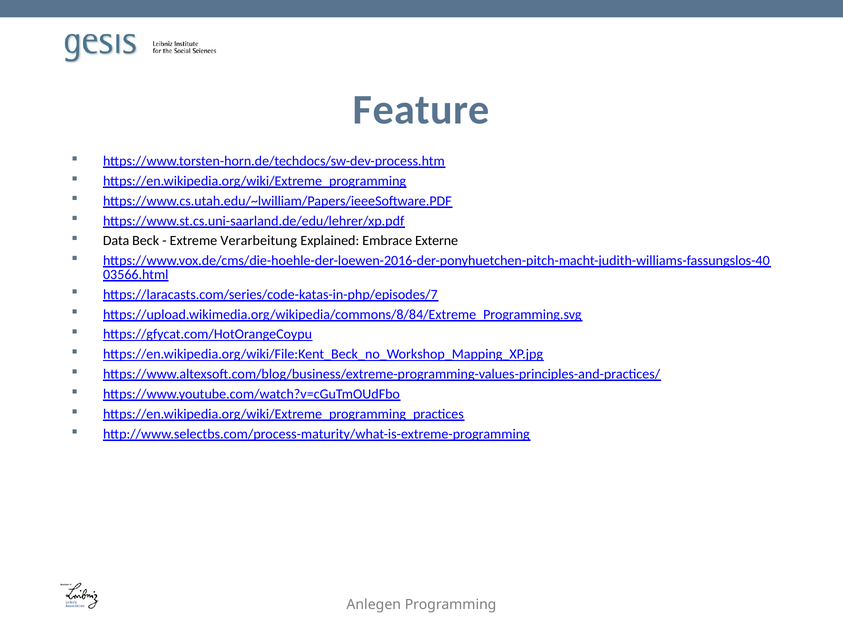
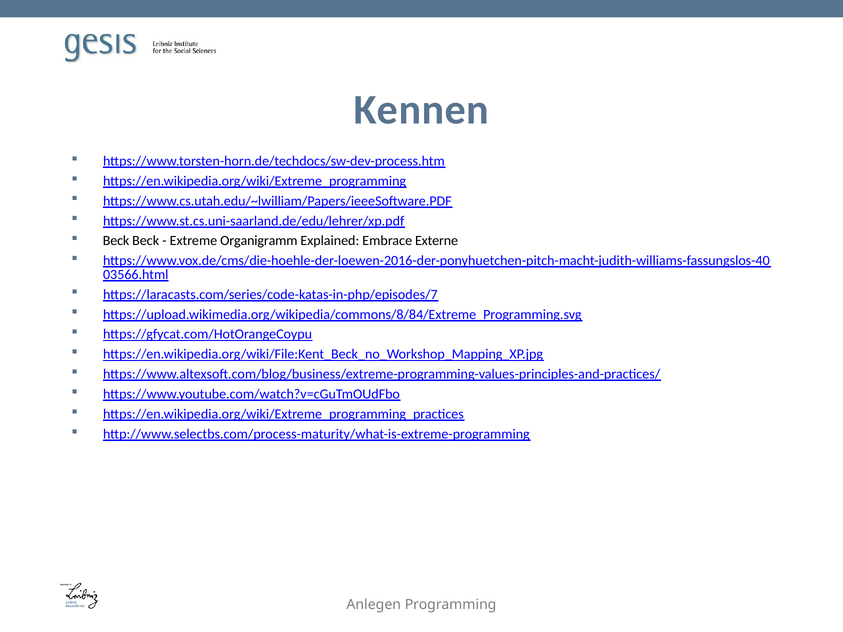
Feature: Feature -> Kennen
Data at (116, 241): Data -> Beck
Verarbeitung: Verarbeitung -> Organigramm
